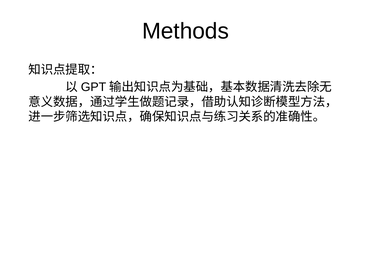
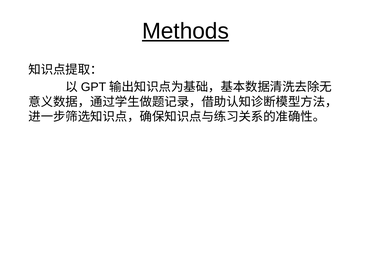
Methods underline: none -> present
